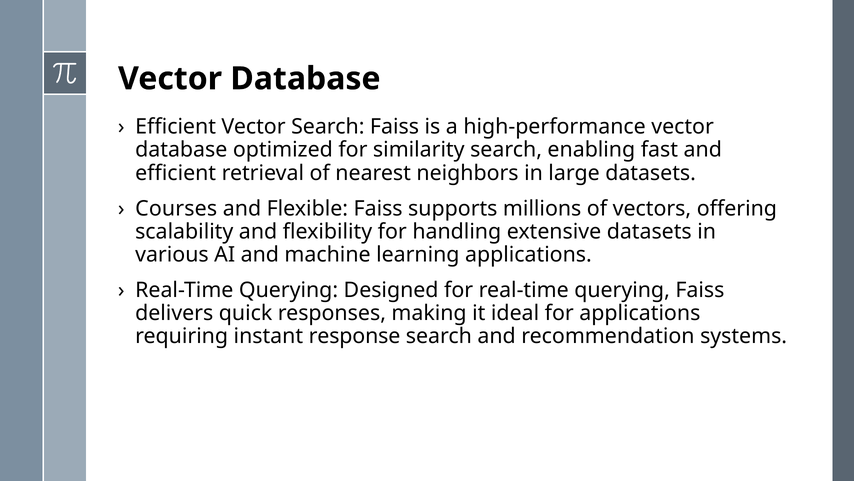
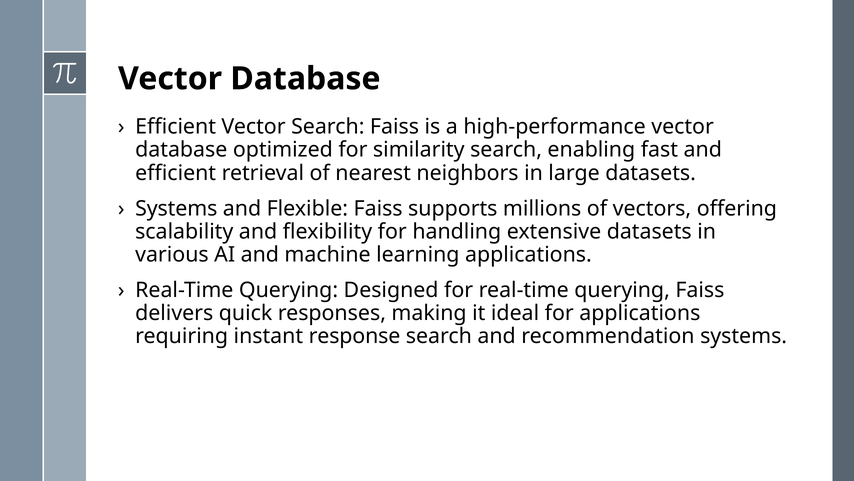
Courses at (176, 208): Courses -> Systems
